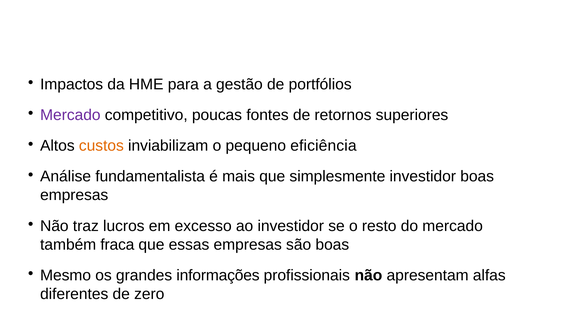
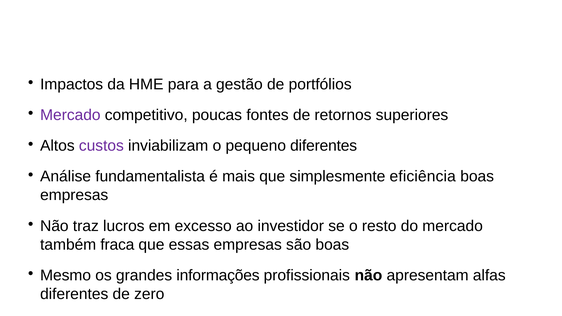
custos colour: orange -> purple
pequeno eficiência: eficiência -> diferentes
simplesmente investidor: investidor -> eficiência
